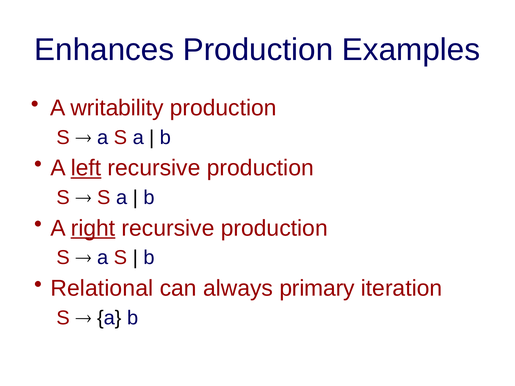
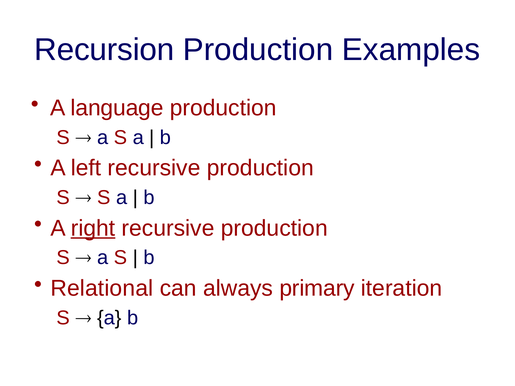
Enhances: Enhances -> Recursion
writability: writability -> language
left underline: present -> none
